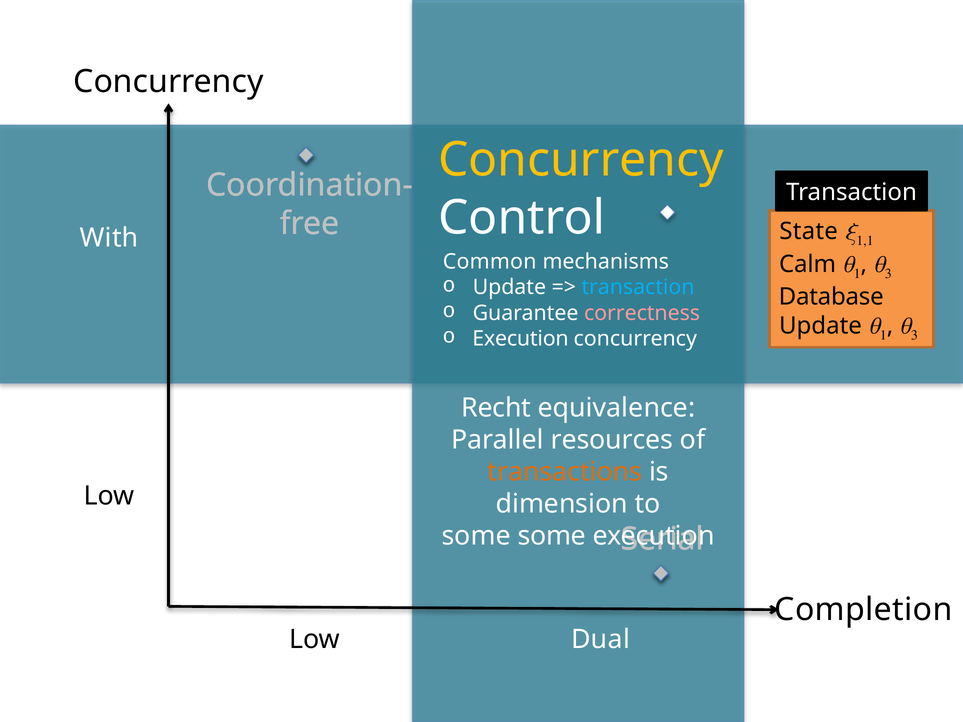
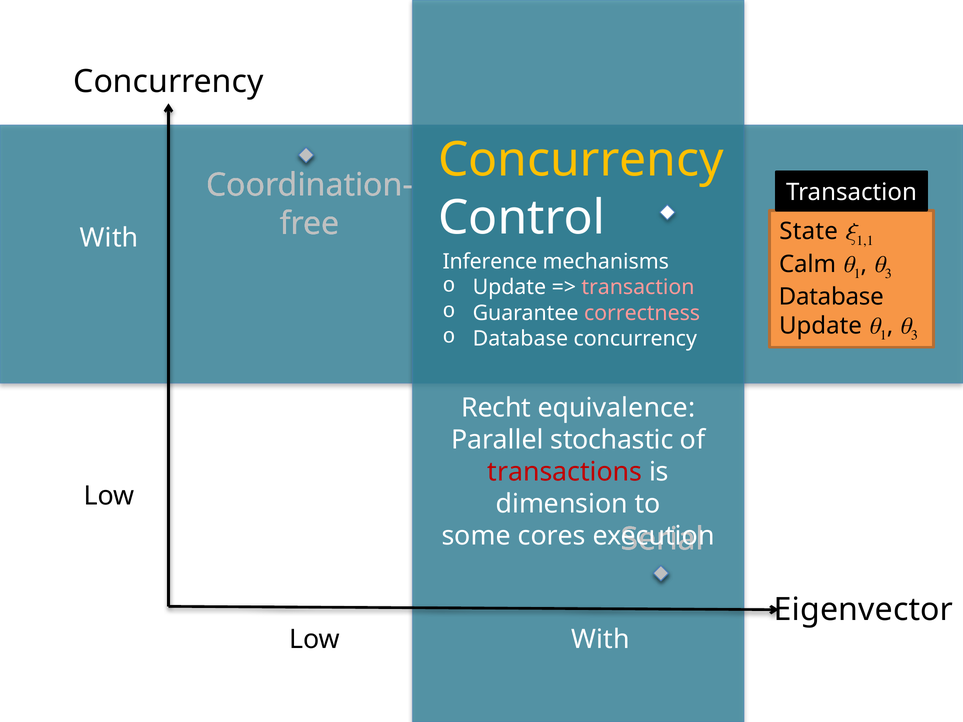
Common: Common -> Inference
transaction at (638, 288) colour: light blue -> pink
Execution at (521, 339): Execution -> Database
resources: resources -> stochastic
transactions colour: orange -> red
some some: some -> cores
Completion: Completion -> Eigenvector
Low Dual: Dual -> With
